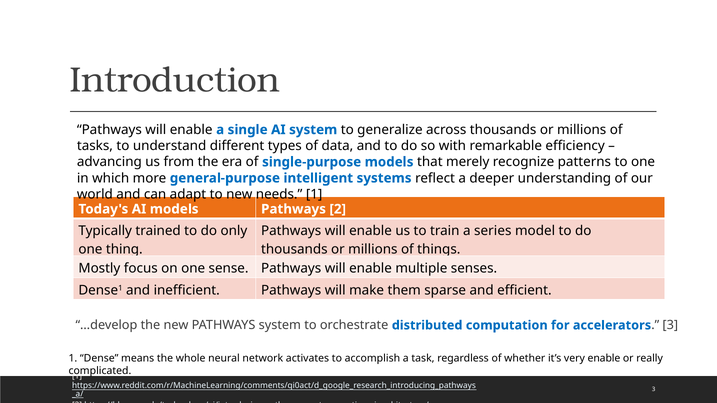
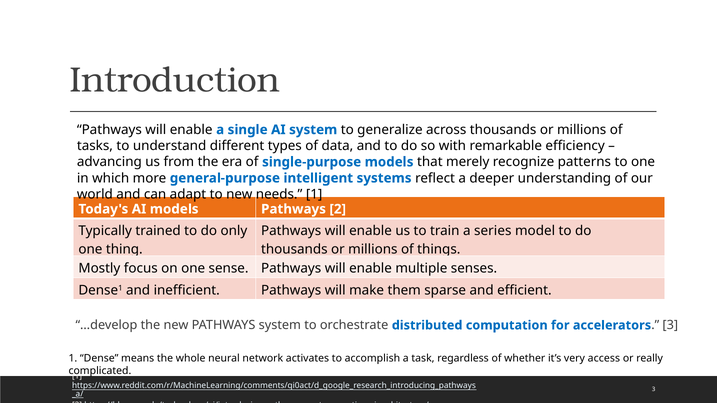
very enable: enable -> access
